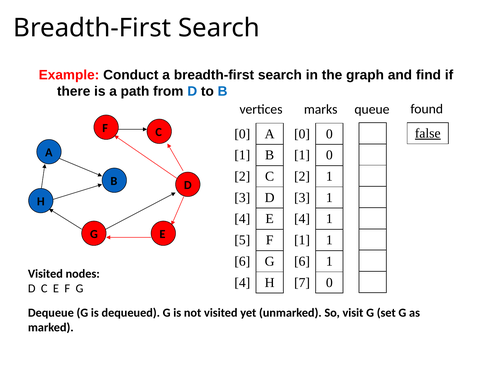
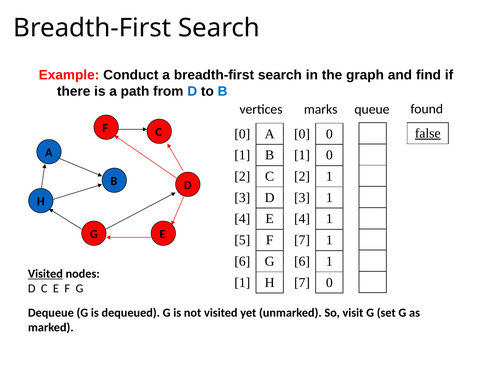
1 at (302, 240): 1 -> 7
Visited at (45, 274) underline: none -> present
4 at (242, 283): 4 -> 1
